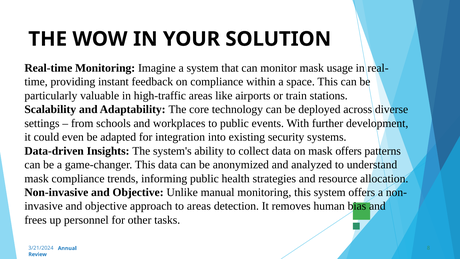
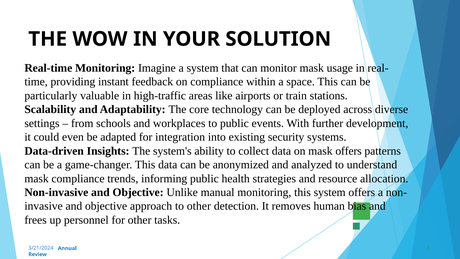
to areas: areas -> other
